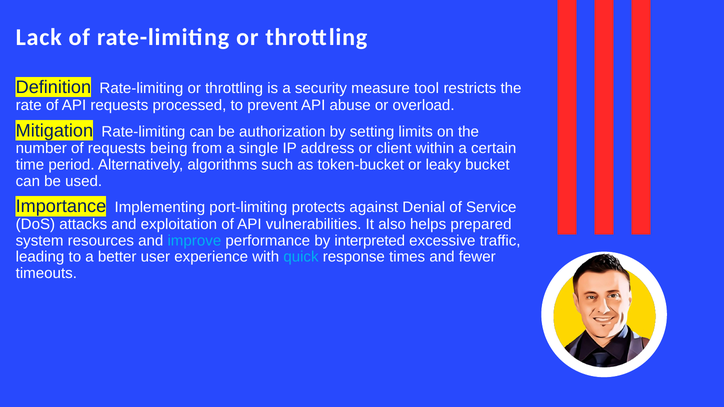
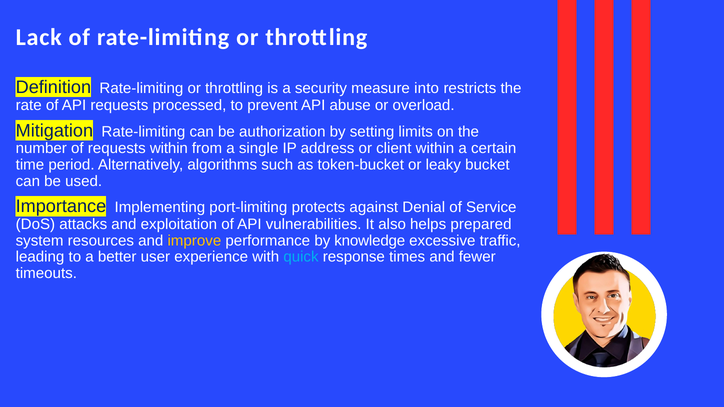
tool: tool -> into
requests being: being -> within
improve colour: light blue -> yellow
interpreted: interpreted -> knowledge
